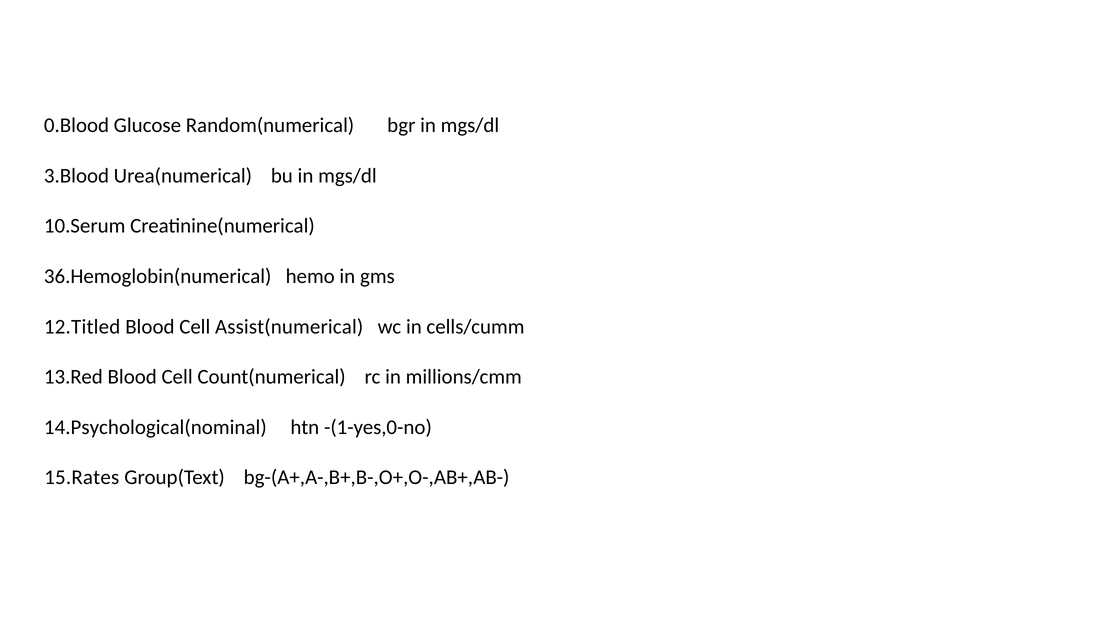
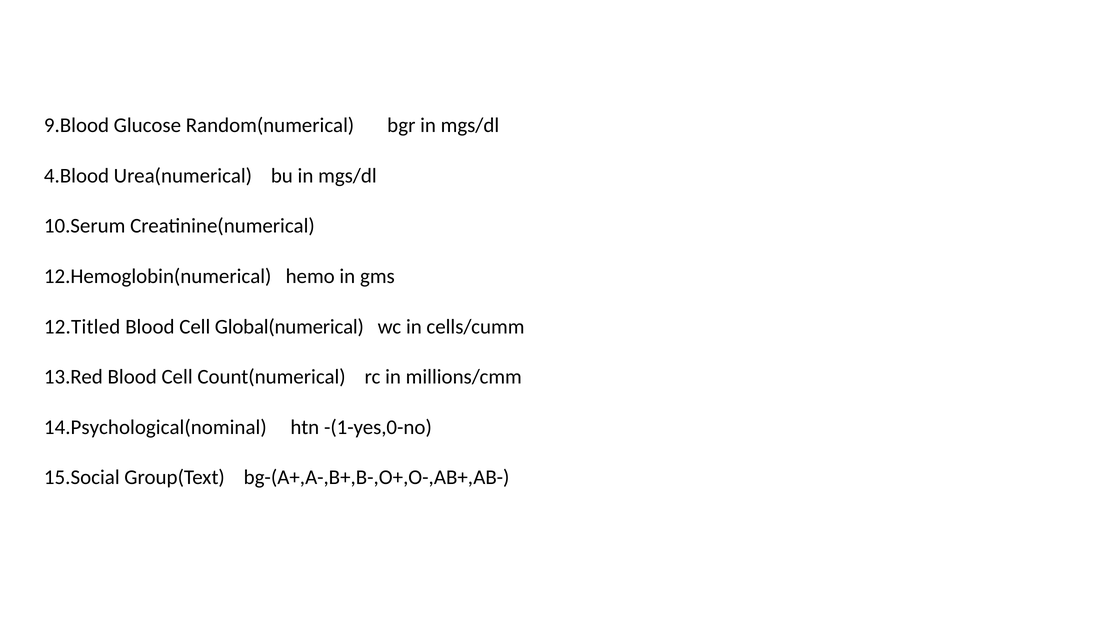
0.Blood: 0.Blood -> 9.Blood
3.Blood: 3.Blood -> 4.Blood
36.Hemoglobin(numerical: 36.Hemoglobin(numerical -> 12.Hemoglobin(numerical
Assist(numerical: Assist(numerical -> Global(numerical
15.Rates: 15.Rates -> 15.Social
